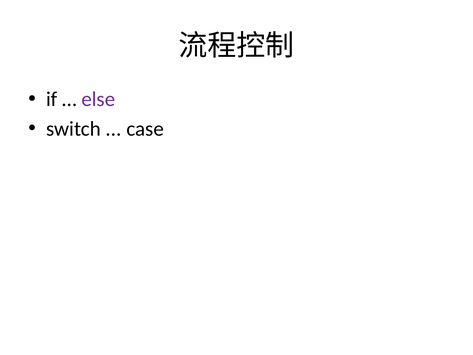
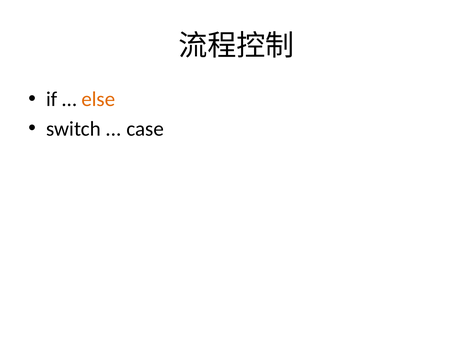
else colour: purple -> orange
